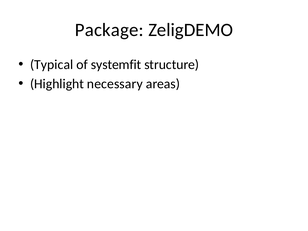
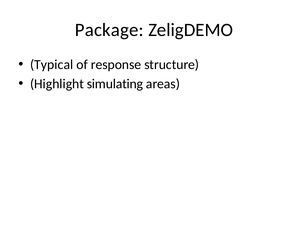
systemfit: systemfit -> response
necessary: necessary -> simulating
